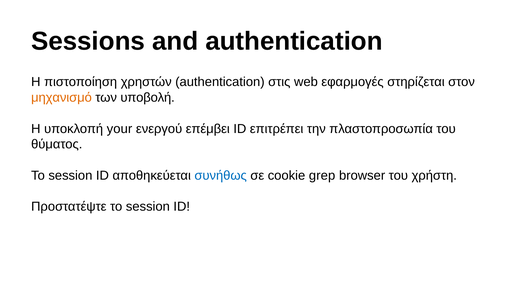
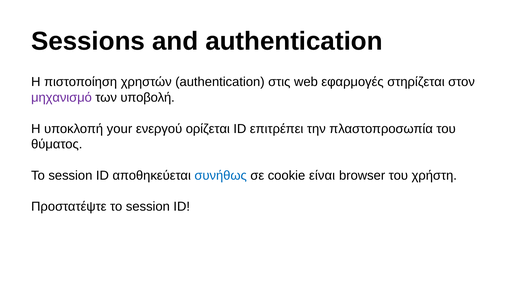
μηχανισμό colour: orange -> purple
επέμβει: επέμβει -> ορίζεται
grep: grep -> είναι
